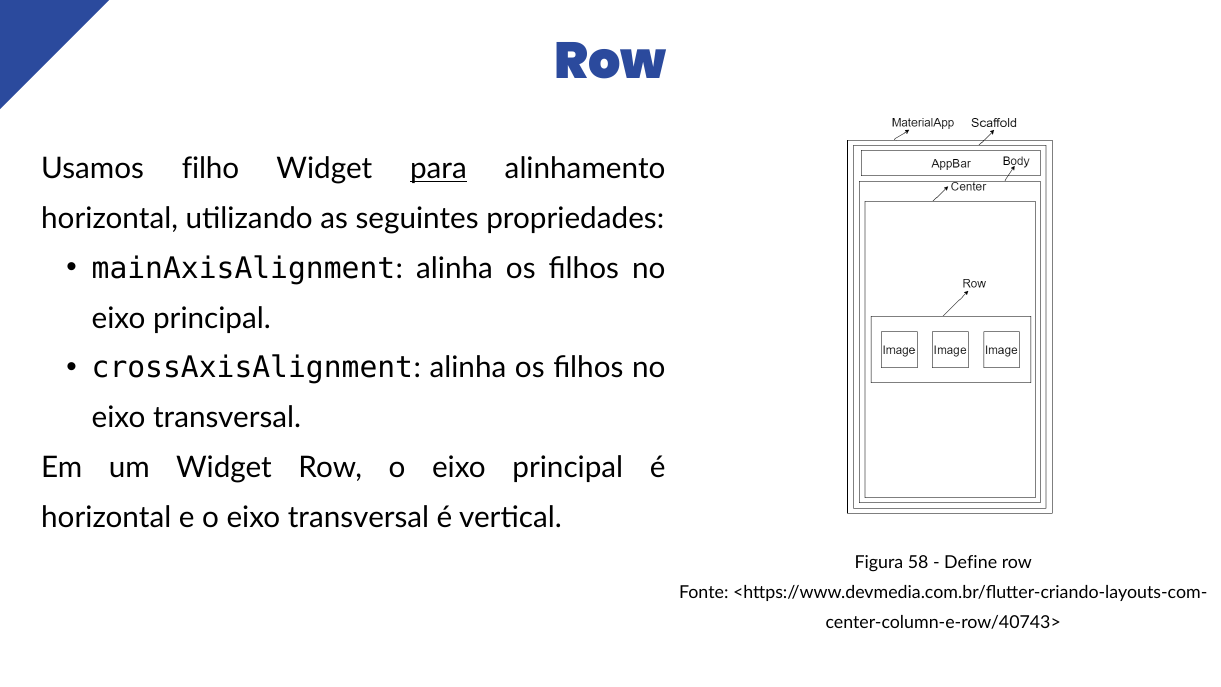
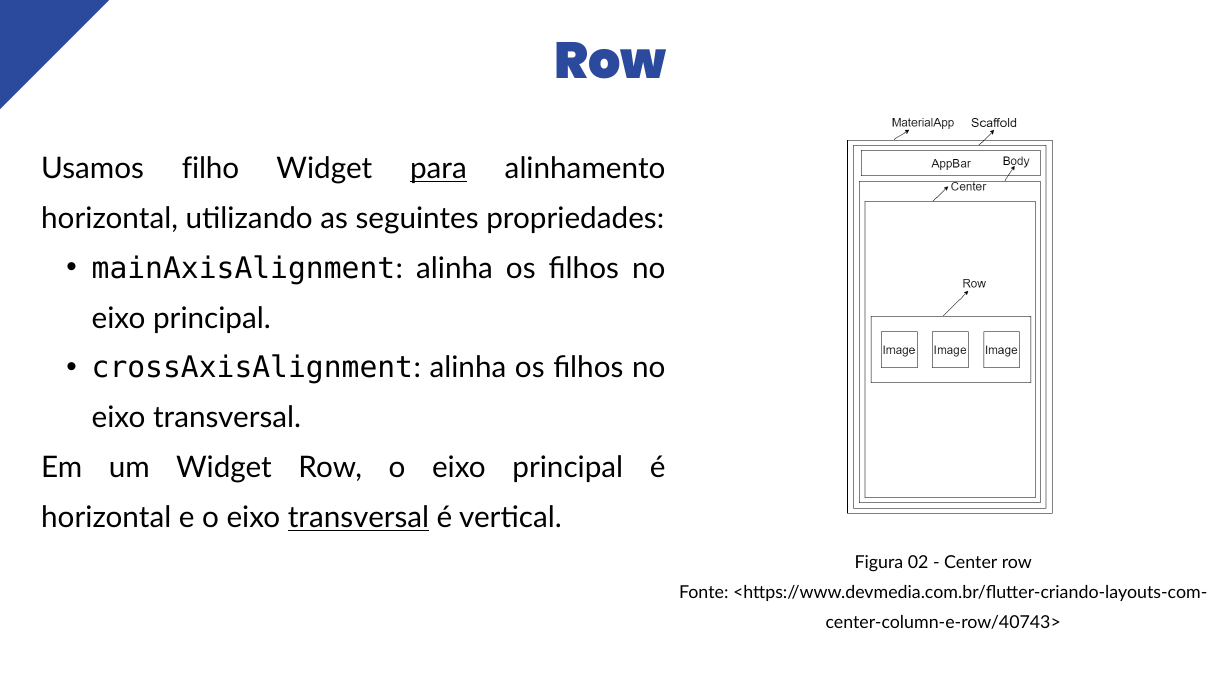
transversal at (358, 518) underline: none -> present
58: 58 -> 02
Define: Define -> Center
